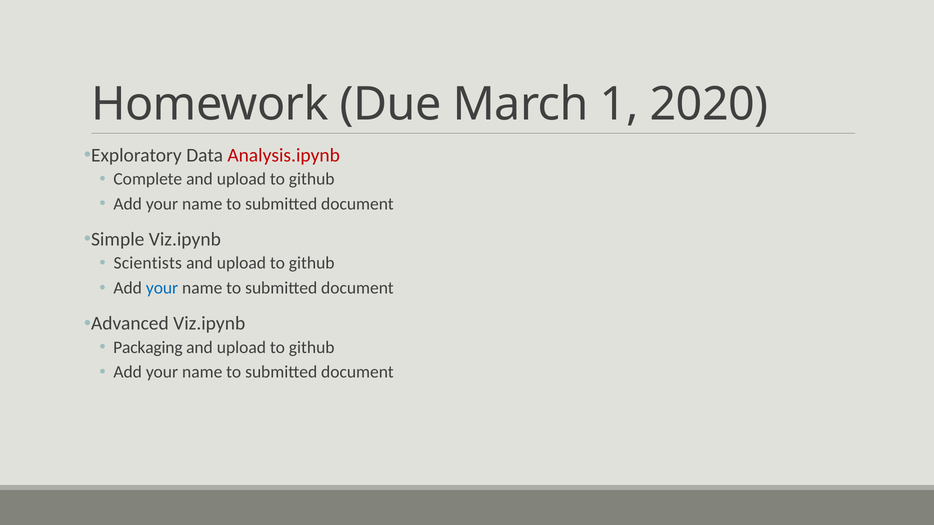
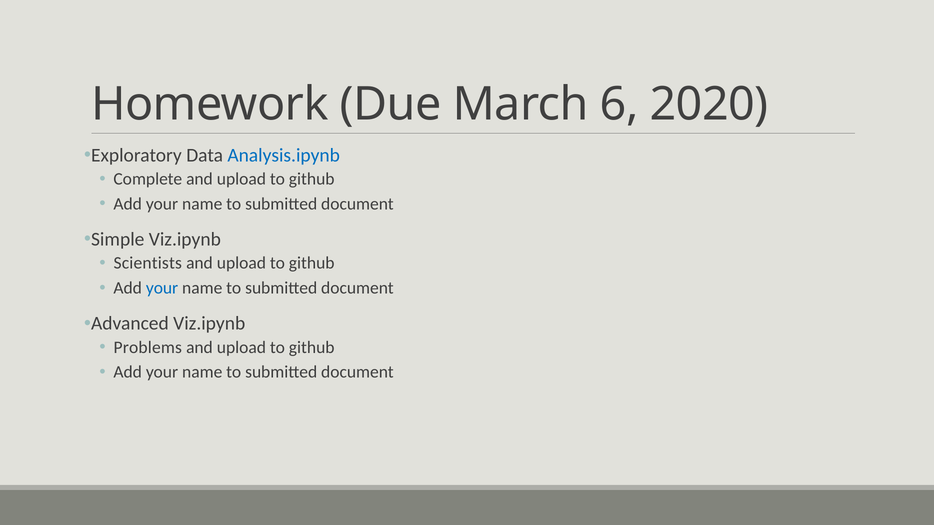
1: 1 -> 6
Analysis.ipynb colour: red -> blue
Packaging: Packaging -> Problems
